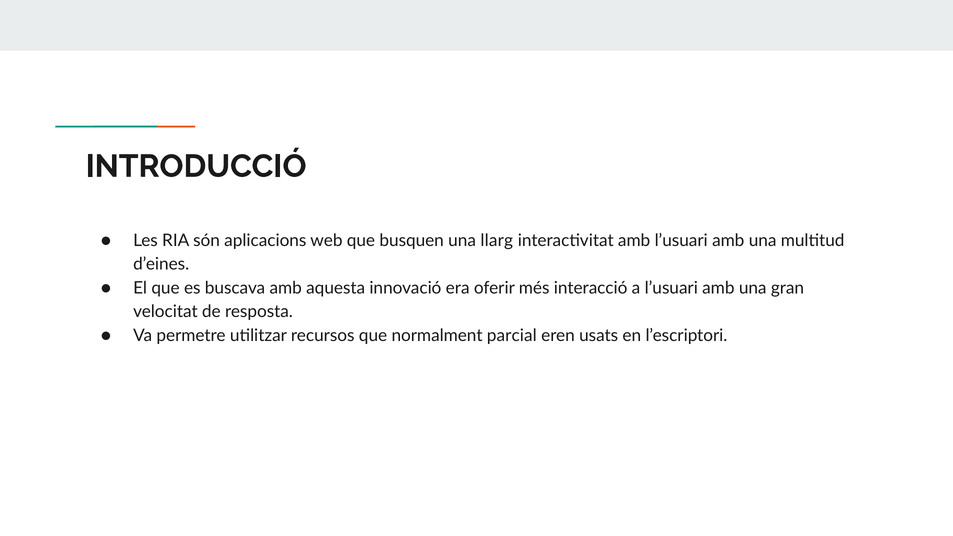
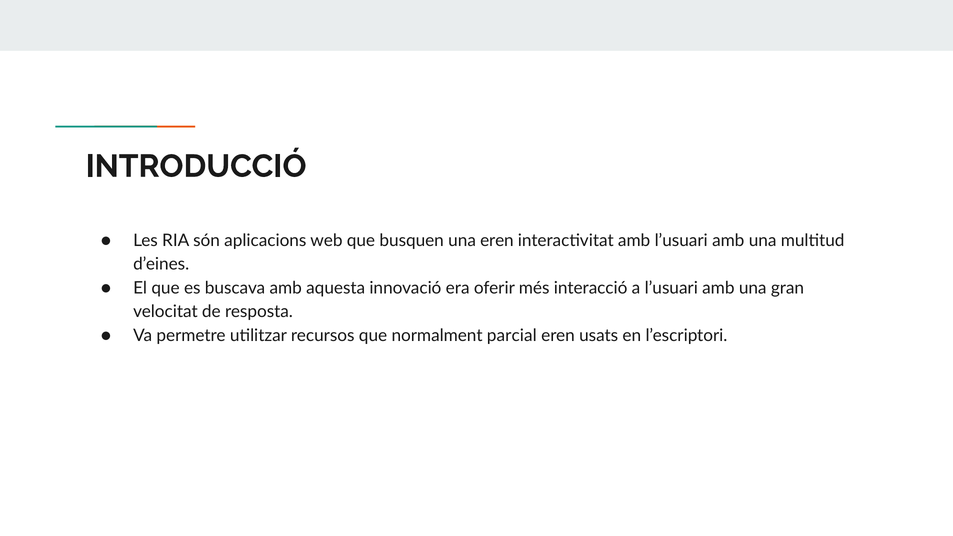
una llarg: llarg -> eren
